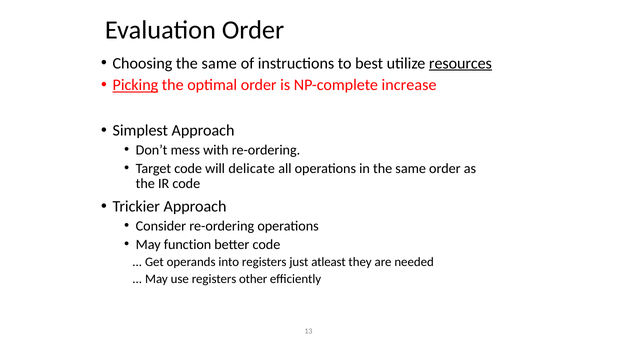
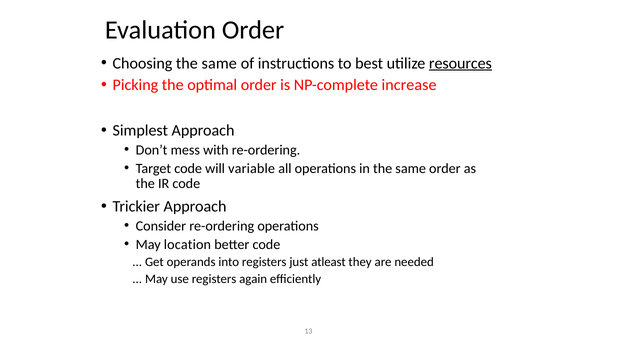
Picking underline: present -> none
delicate: delicate -> variable
function: function -> location
other: other -> again
